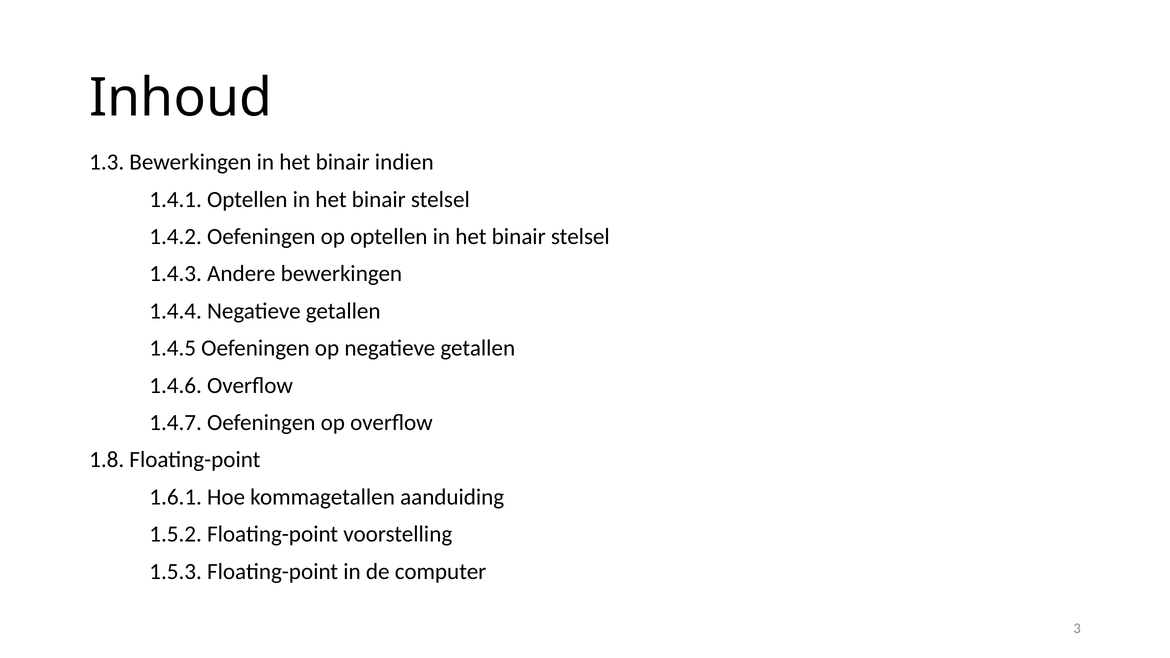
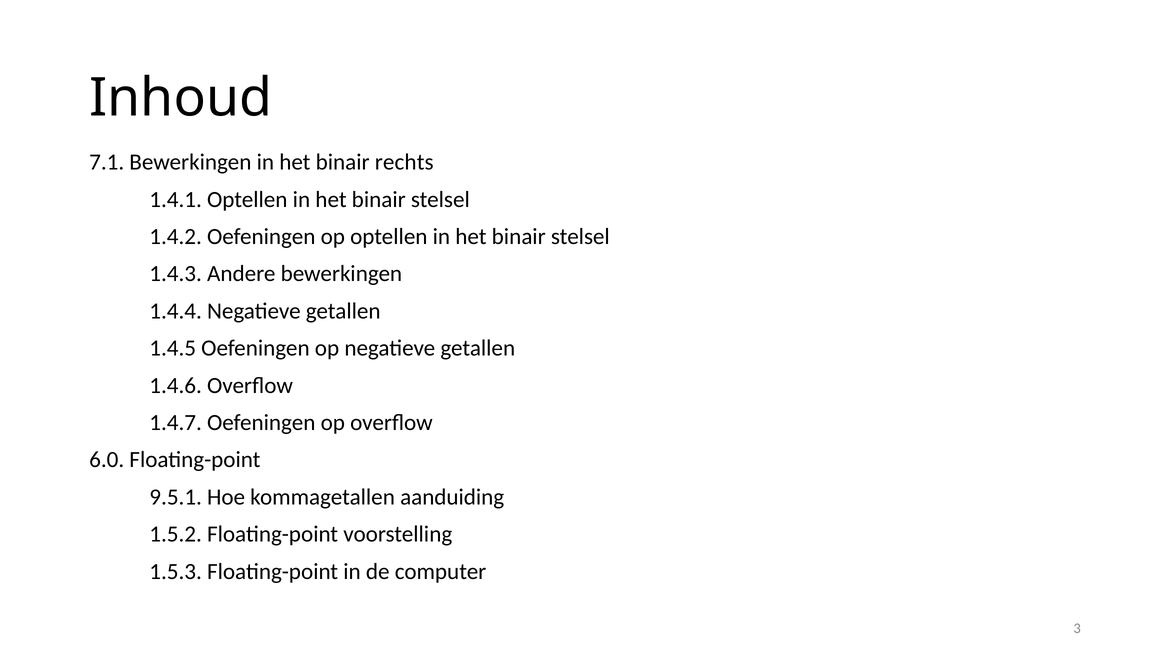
1.3: 1.3 -> 7.1
indien: indien -> rechts
1.8: 1.8 -> 6.0
1.6.1: 1.6.1 -> 9.5.1
